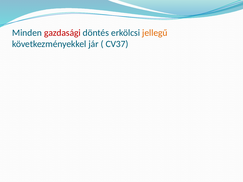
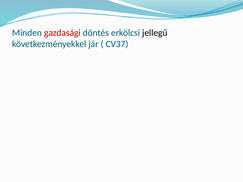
jellegű colour: orange -> black
